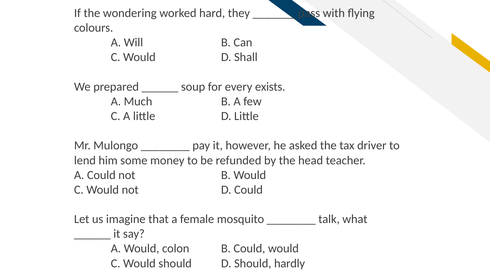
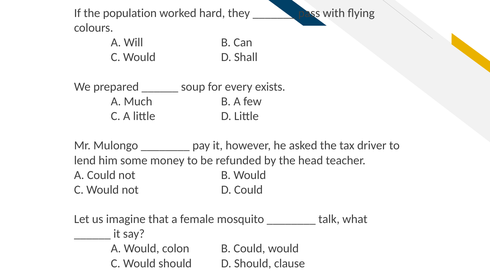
wondering: wondering -> population
hardly: hardly -> clause
